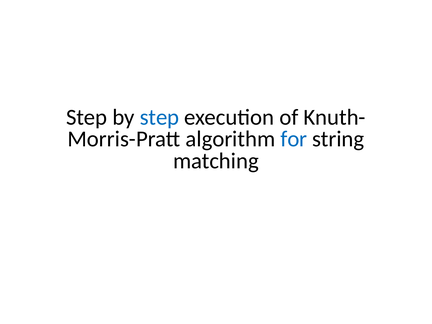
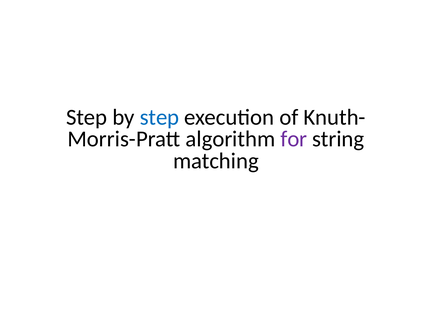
for colour: blue -> purple
